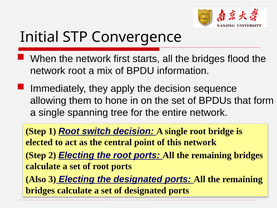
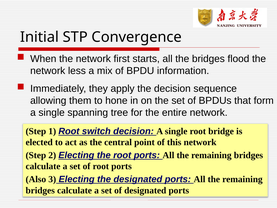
network root: root -> less
